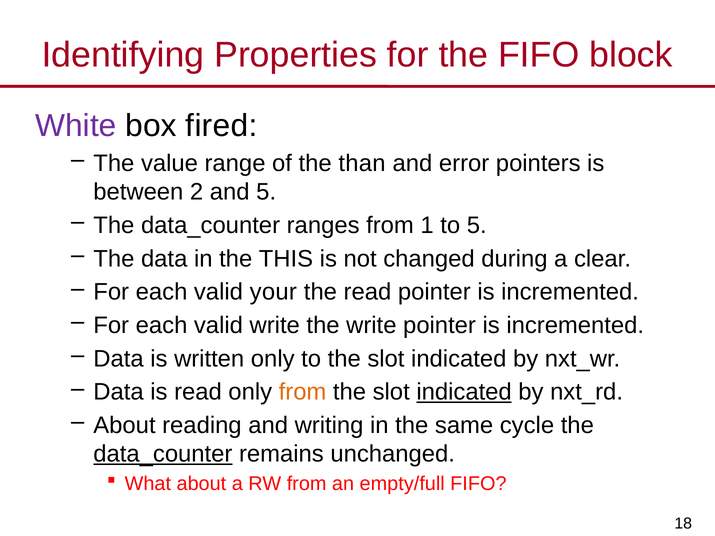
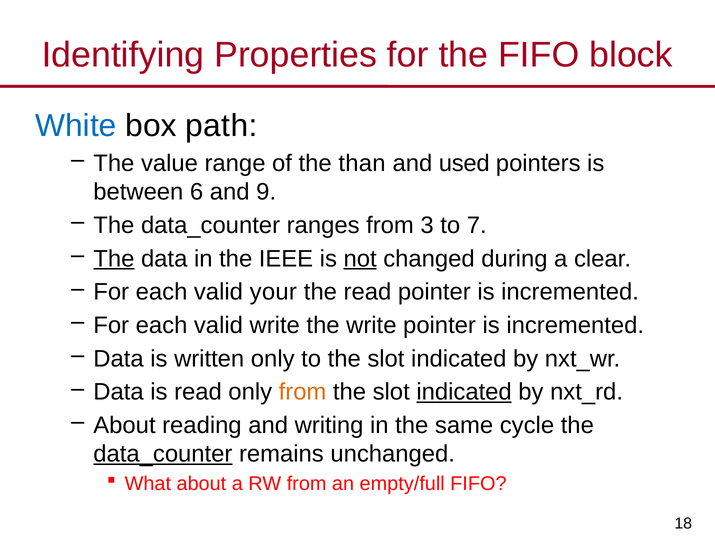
White colour: purple -> blue
fired: fired -> path
error: error -> used
2: 2 -> 6
and 5: 5 -> 9
1: 1 -> 3
to 5: 5 -> 7
The at (114, 259) underline: none -> present
THIS: THIS -> IEEE
not underline: none -> present
